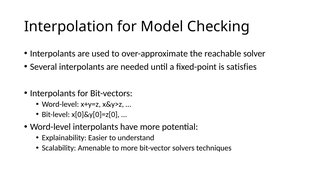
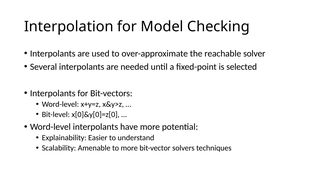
satisfies: satisfies -> selected
